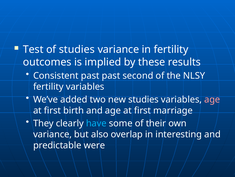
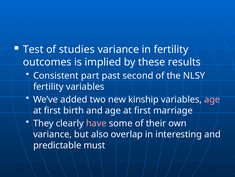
Consistent past: past -> part
new studies: studies -> kinship
have colour: light blue -> pink
were: were -> must
